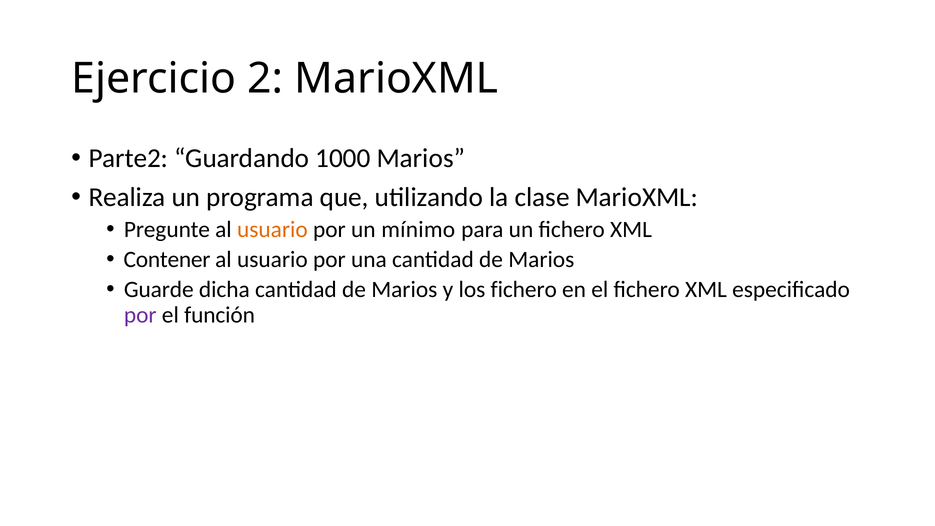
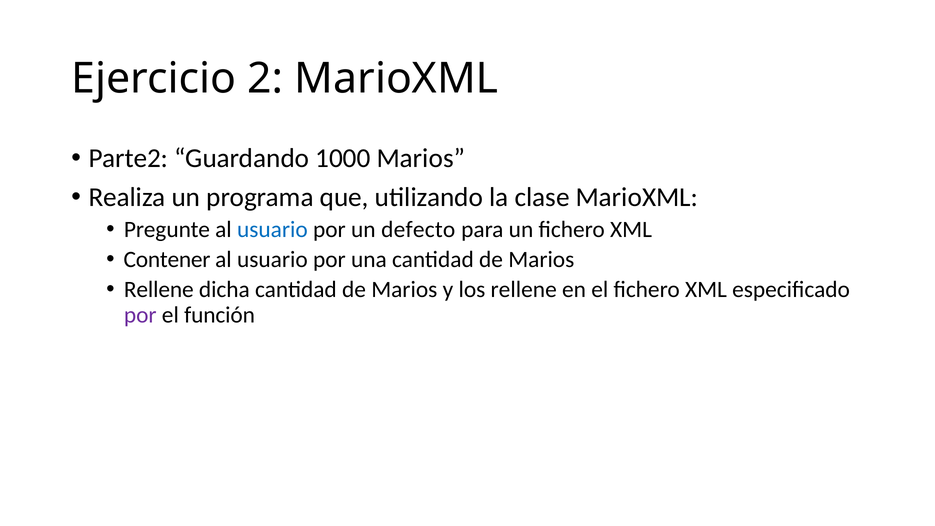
usuario at (272, 229) colour: orange -> blue
mínimo: mínimo -> defecto
Guarde at (159, 290): Guarde -> Rellene
los fichero: fichero -> rellene
